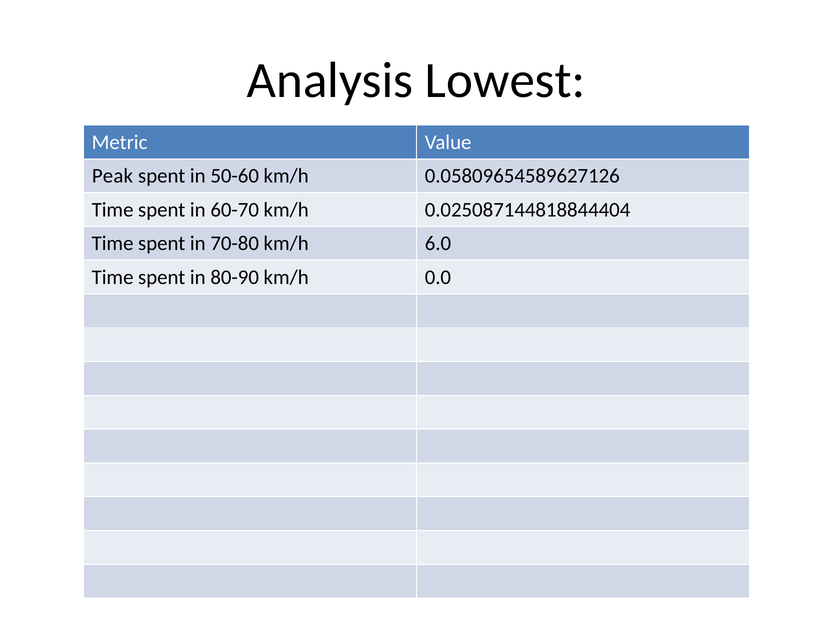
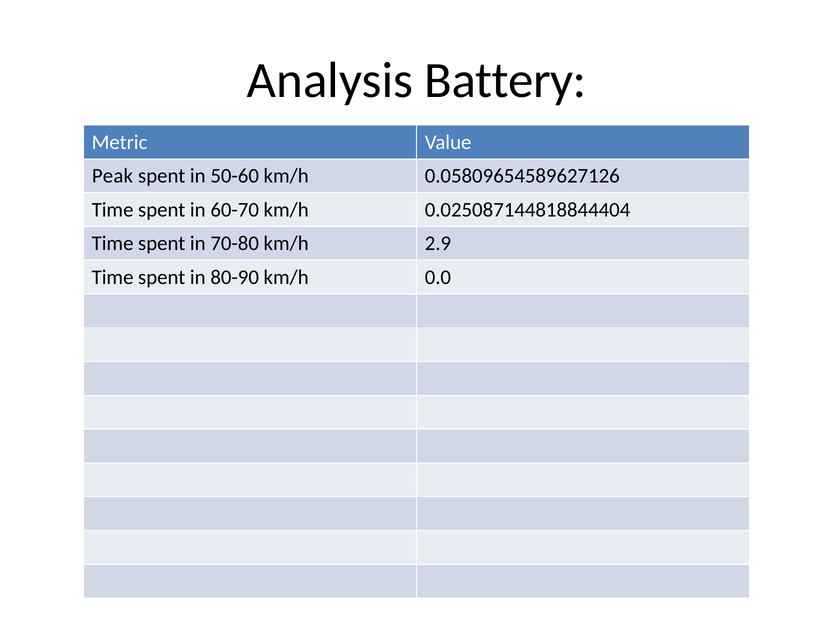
Lowest: Lowest -> Battery
6.0: 6.0 -> 2.9
